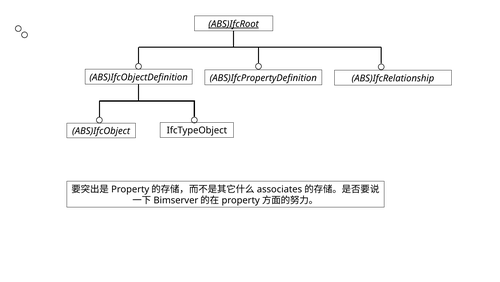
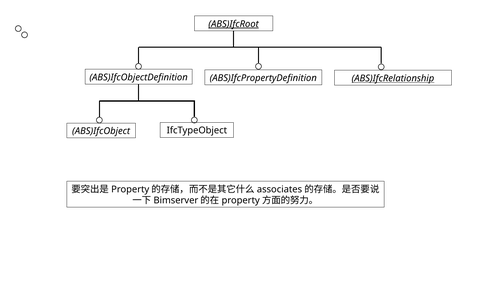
ABS)IfcRelationship underline: none -> present
